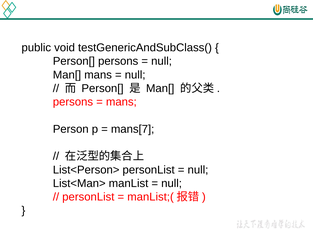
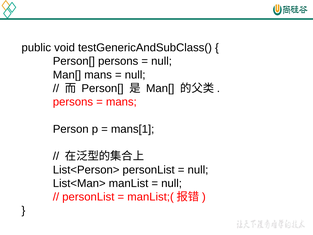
mans[7: mans[7 -> mans[1
